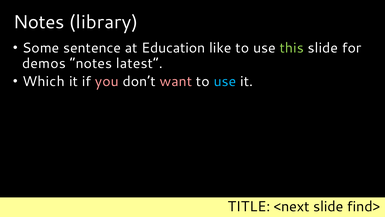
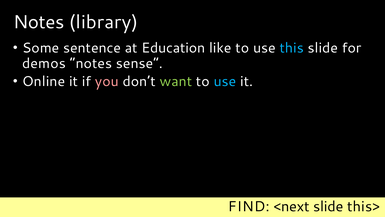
this colour: light green -> light blue
latest: latest -> sense
Which: Which -> Online
want colour: pink -> light green
TITLE: TITLE -> FIND
find>: find> -> this>
